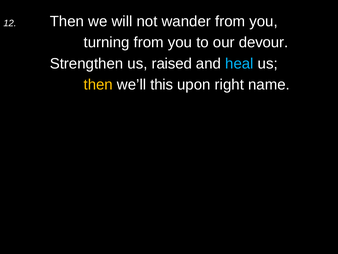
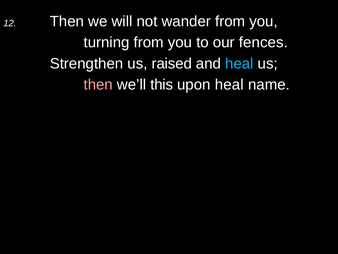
devour: devour -> fences
then at (98, 84) colour: yellow -> pink
upon right: right -> heal
